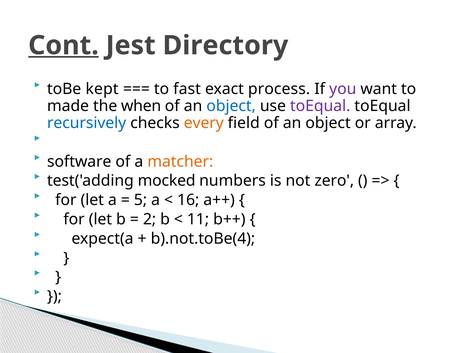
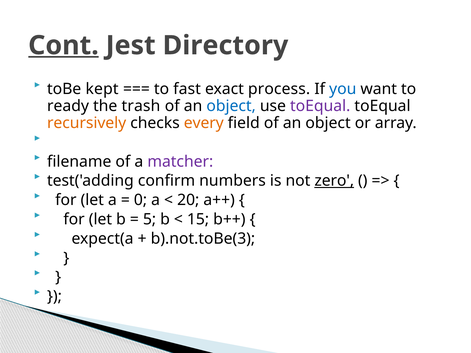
you colour: purple -> blue
made: made -> ready
when: when -> trash
recursively colour: blue -> orange
software: software -> filename
matcher colour: orange -> purple
mocked: mocked -> confirm
zero underline: none -> present
5: 5 -> 0
16: 16 -> 20
2: 2 -> 5
11: 11 -> 15
b).not.toBe(4: b).not.toBe(4 -> b).not.toBe(3
